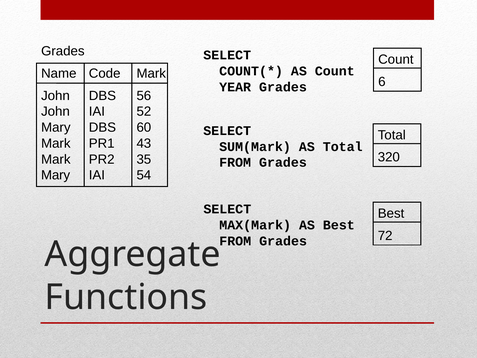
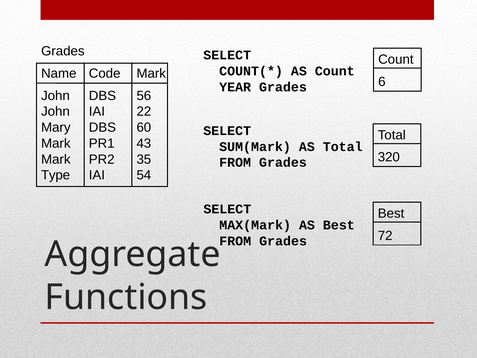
52: 52 -> 22
Mary at (56, 175): Mary -> Type
